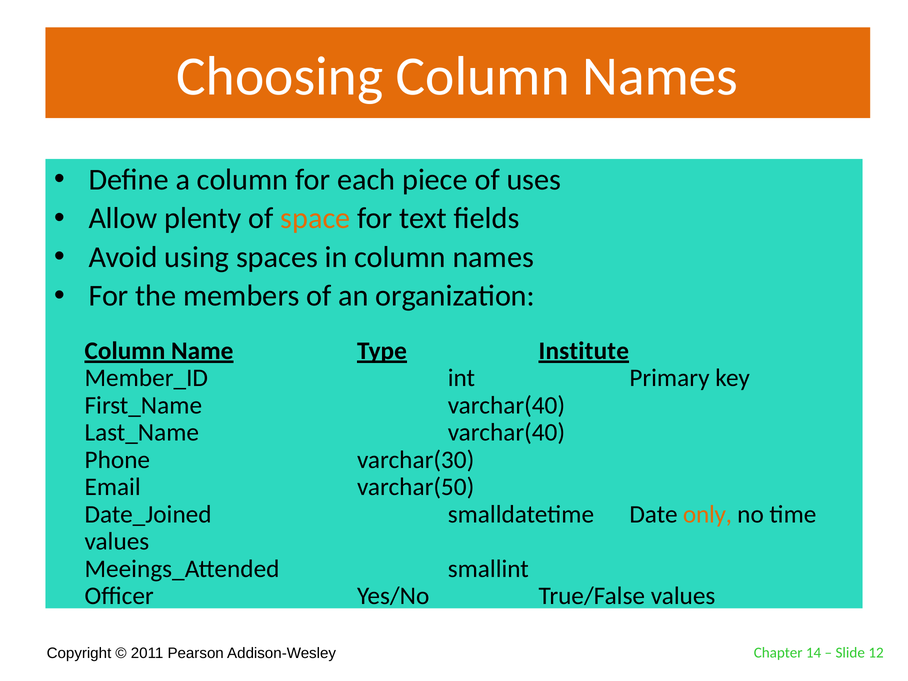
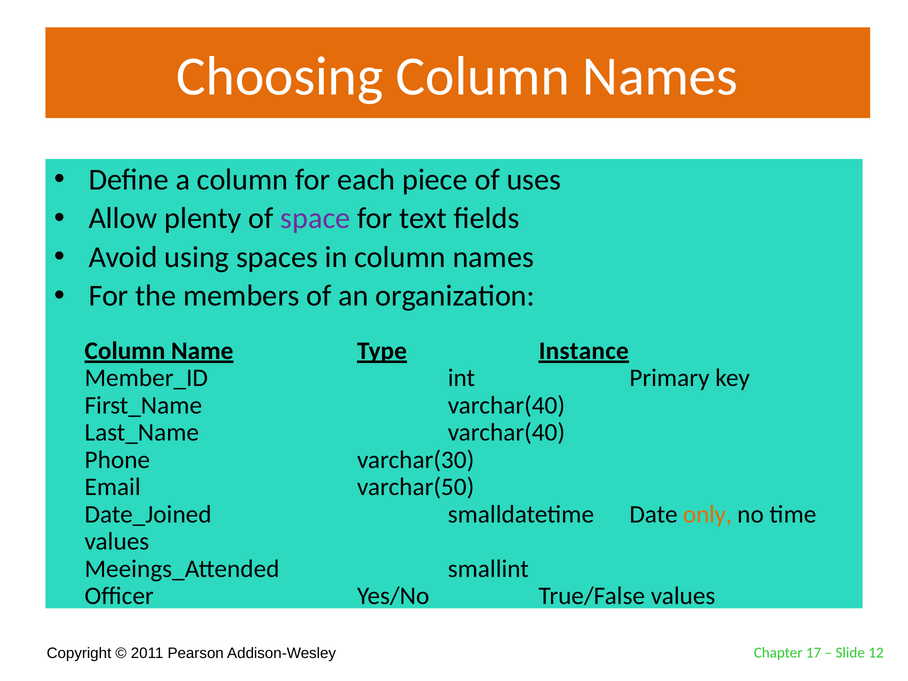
space colour: orange -> purple
Institute: Institute -> Instance
14: 14 -> 17
